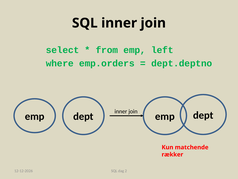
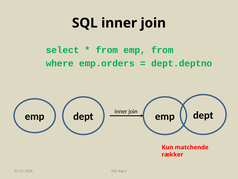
emp left: left -> from
